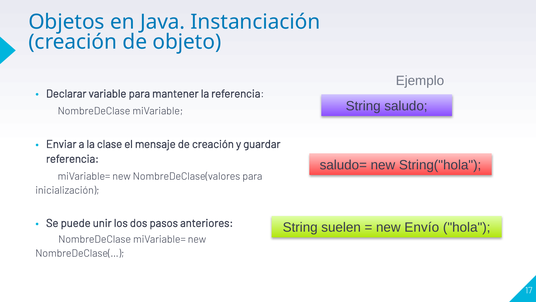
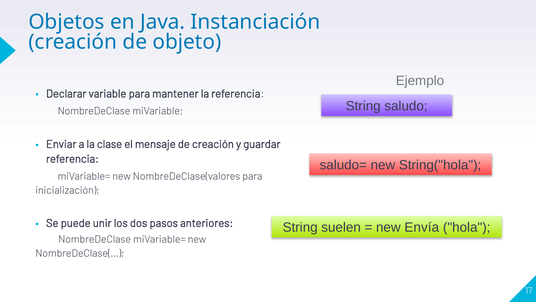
Envío: Envío -> Envía
